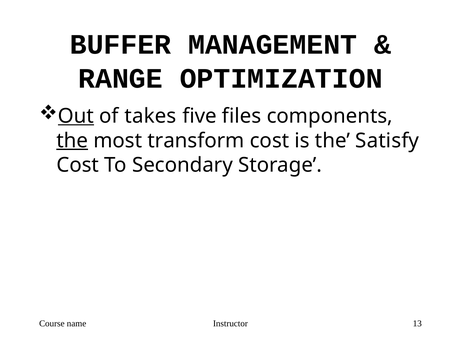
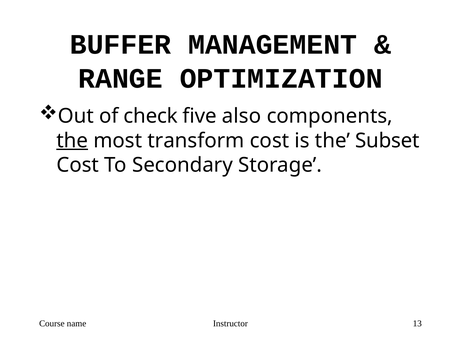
Out underline: present -> none
takes: takes -> check
files: files -> also
Satisfy: Satisfy -> Subset
